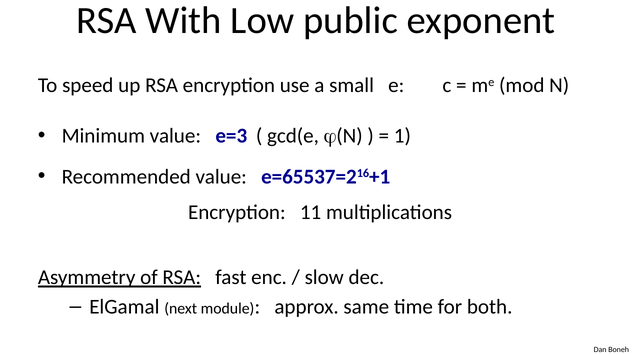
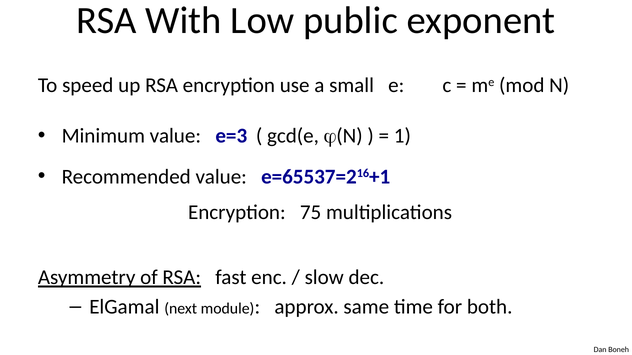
11: 11 -> 75
